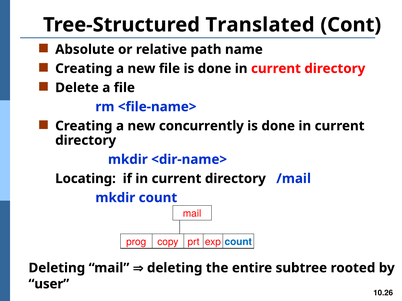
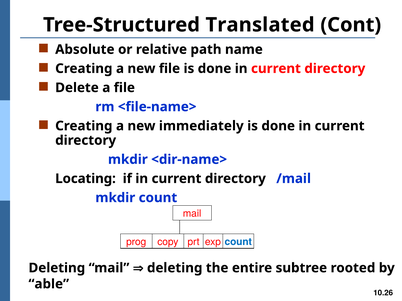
concurrently: concurrently -> immediately
user: user -> able
